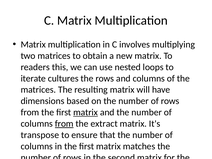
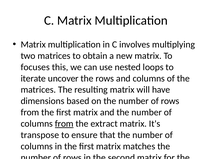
readers: readers -> focuses
cultures: cultures -> uncover
matrix at (86, 112) underline: present -> none
